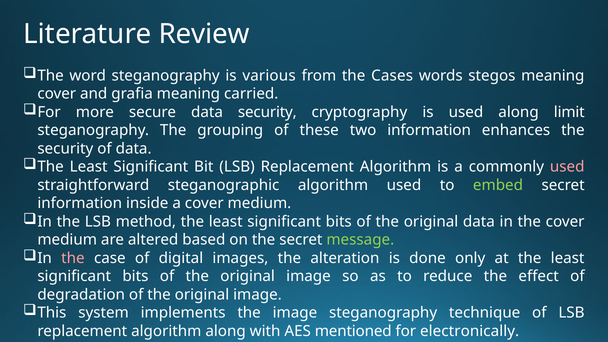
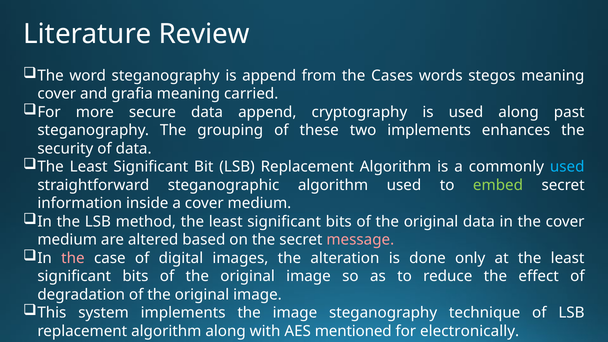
is various: various -> append
data security: security -> append
limit: limit -> past
two information: information -> implements
used at (567, 167) colour: pink -> light blue
message colour: light green -> pink
